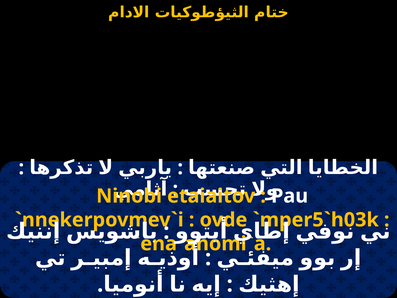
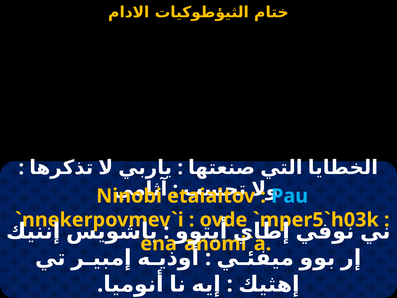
Pau colour: white -> light blue
